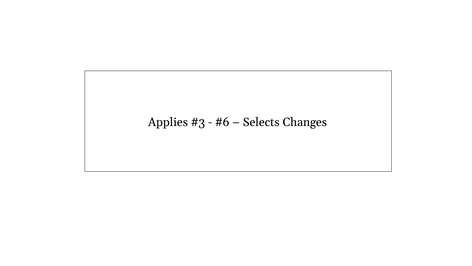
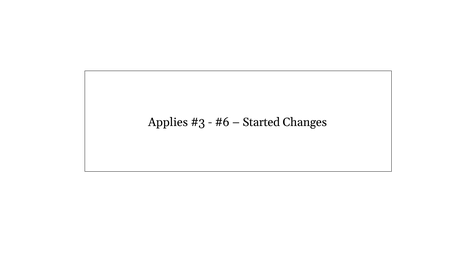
Selects: Selects -> Started
